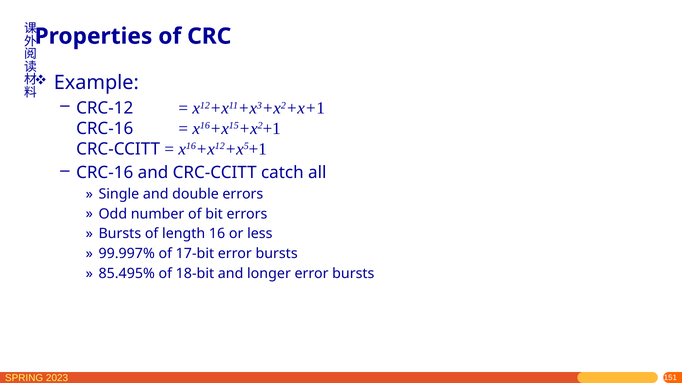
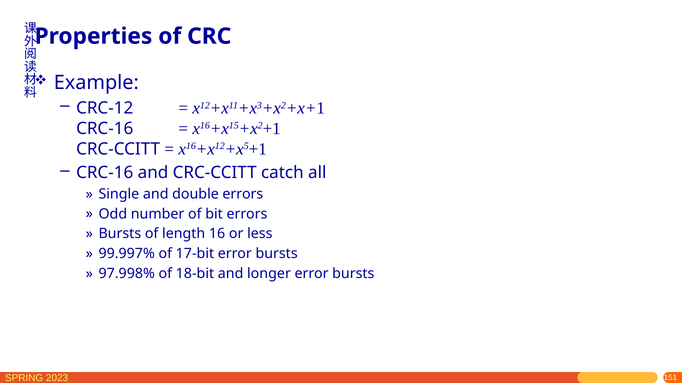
85.495%: 85.495% -> 97.998%
